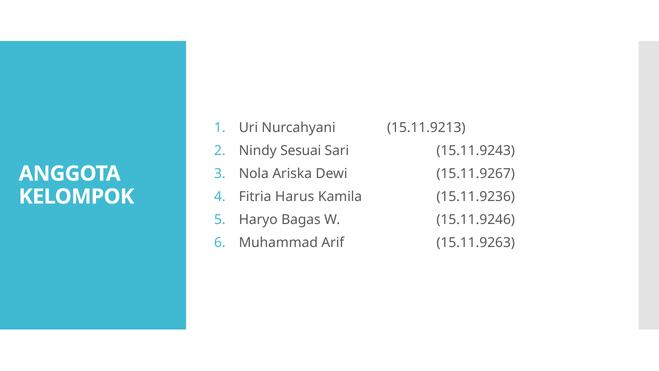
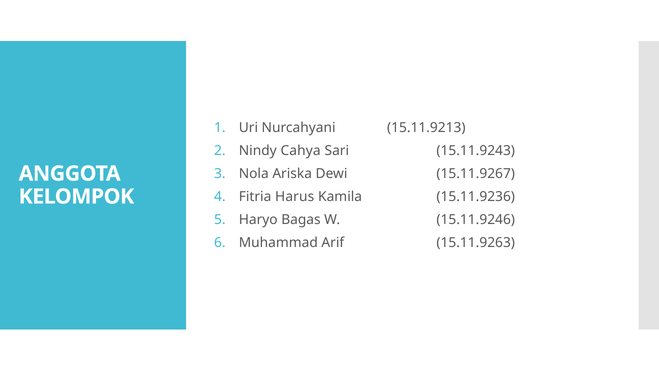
Sesuai: Sesuai -> Cahya
